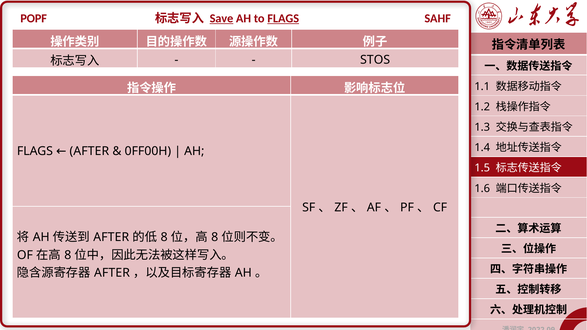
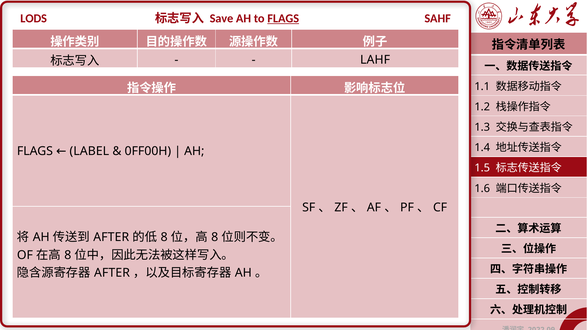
POPF: POPF -> LODS
Save underline: present -> none
STOS: STOS -> LAHF
FLAGS AFTER: AFTER -> LABEL
